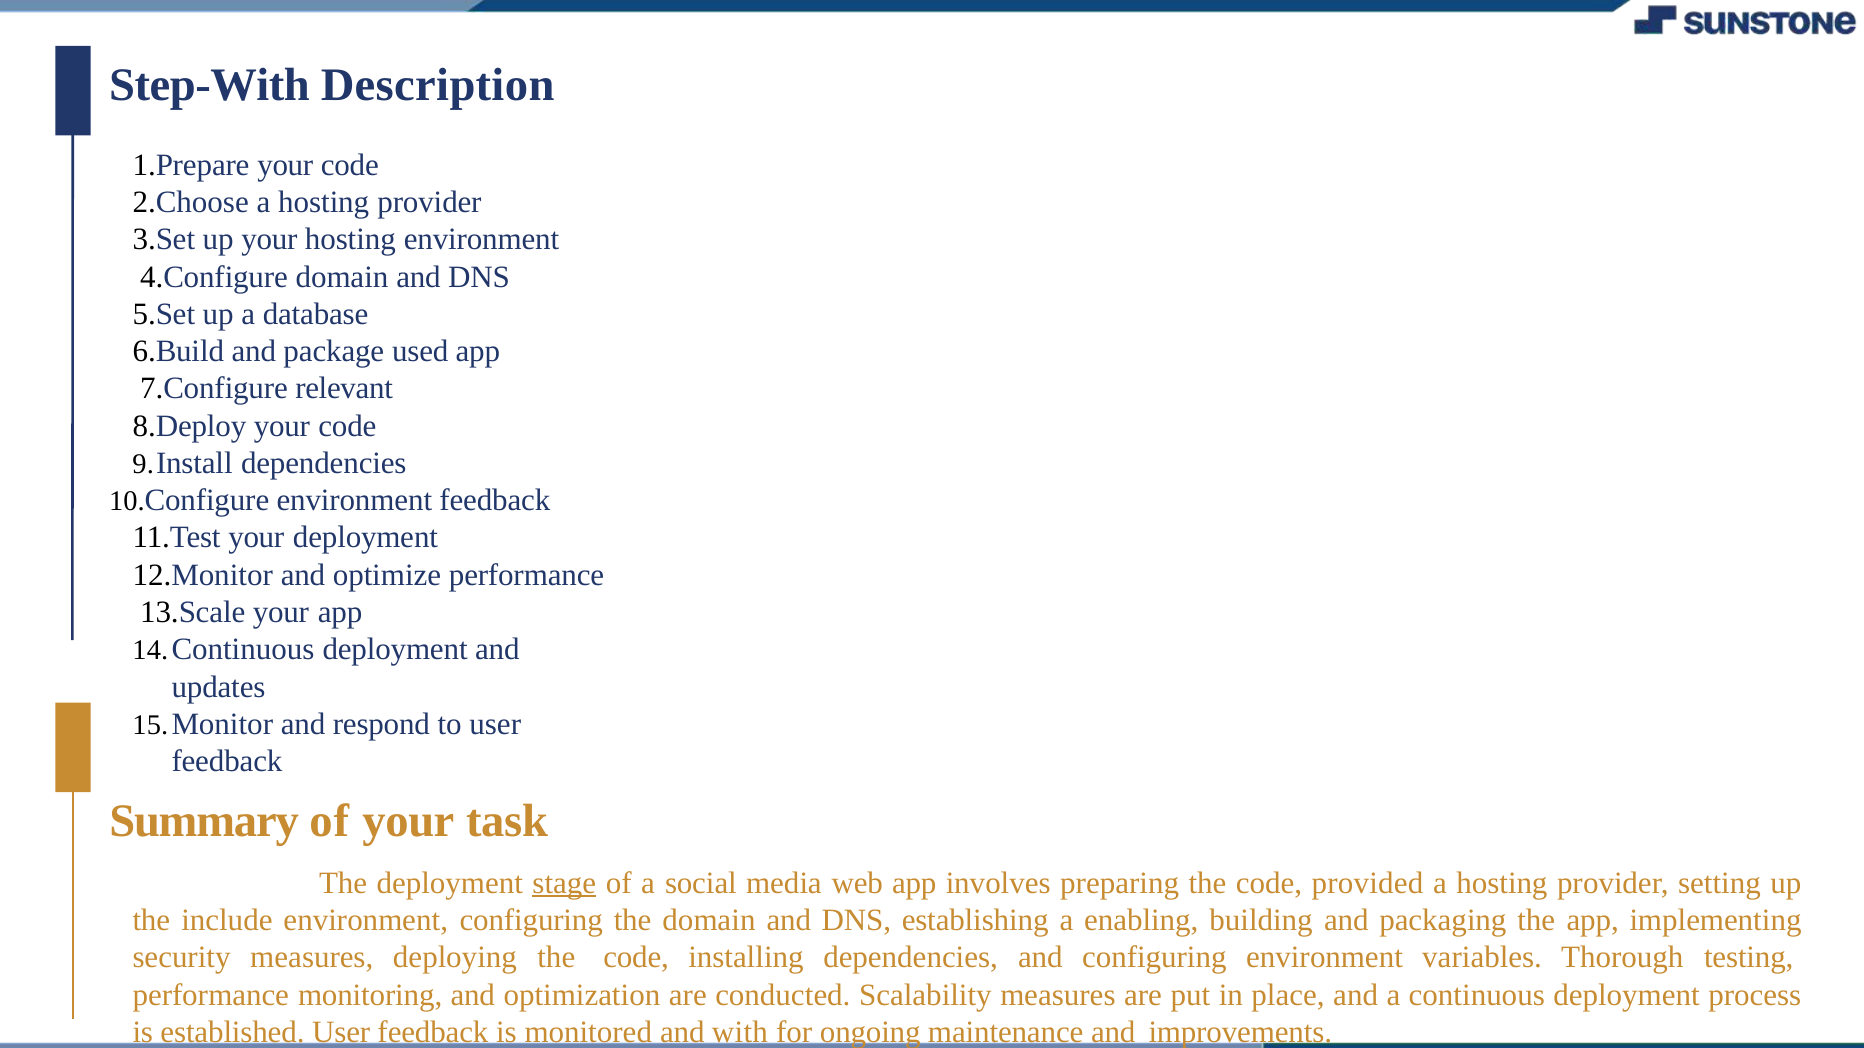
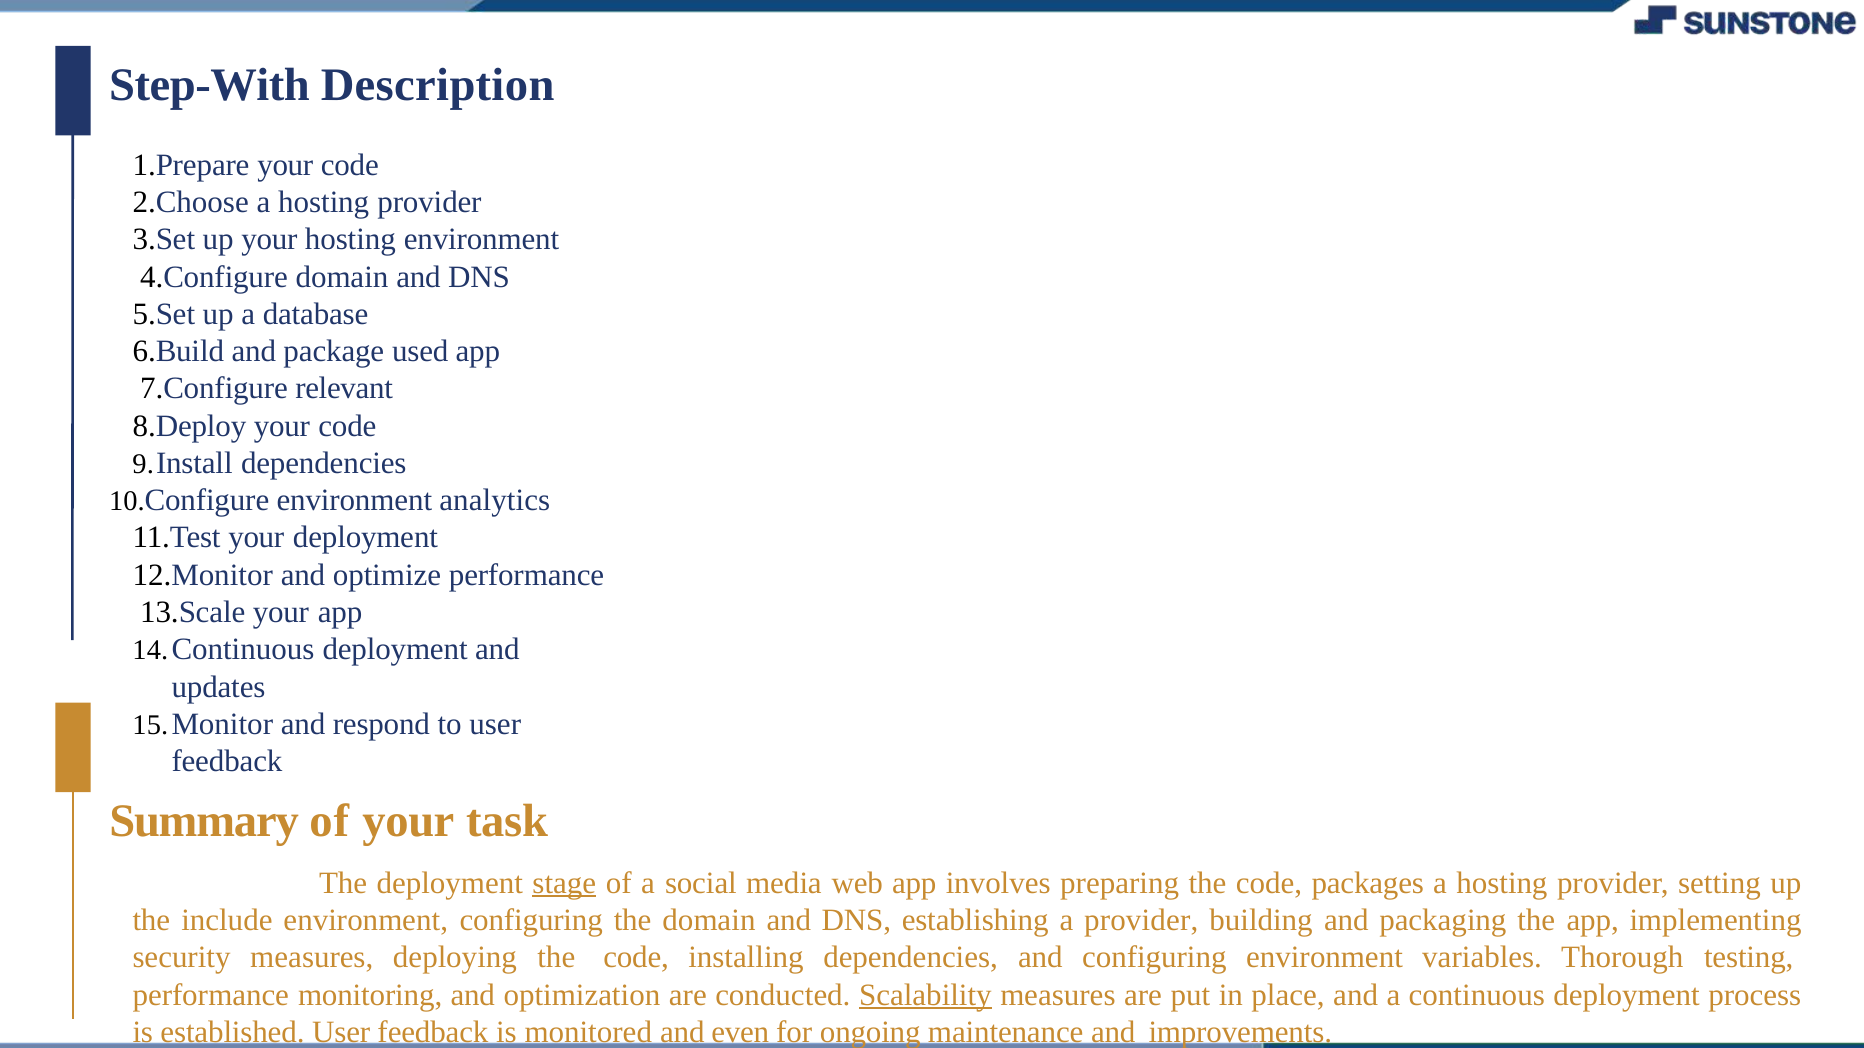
environment feedback: feedback -> analytics
provided: provided -> packages
a enabling: enabling -> provider
Scalability underline: none -> present
with: with -> even
